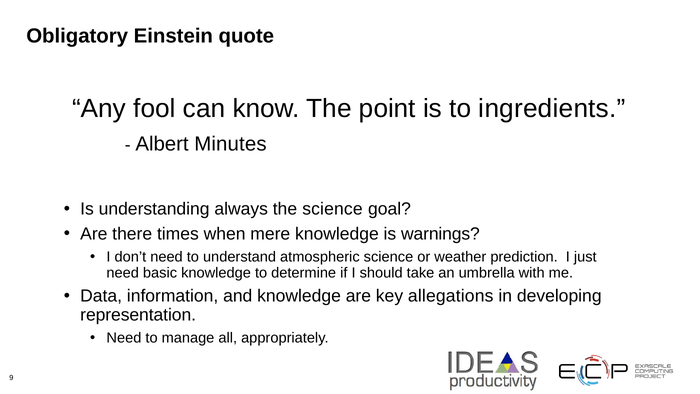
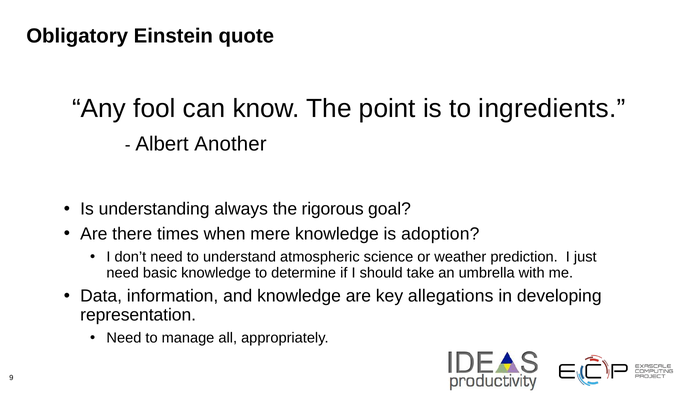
Minutes: Minutes -> Another
the science: science -> rigorous
warnings: warnings -> adoption
